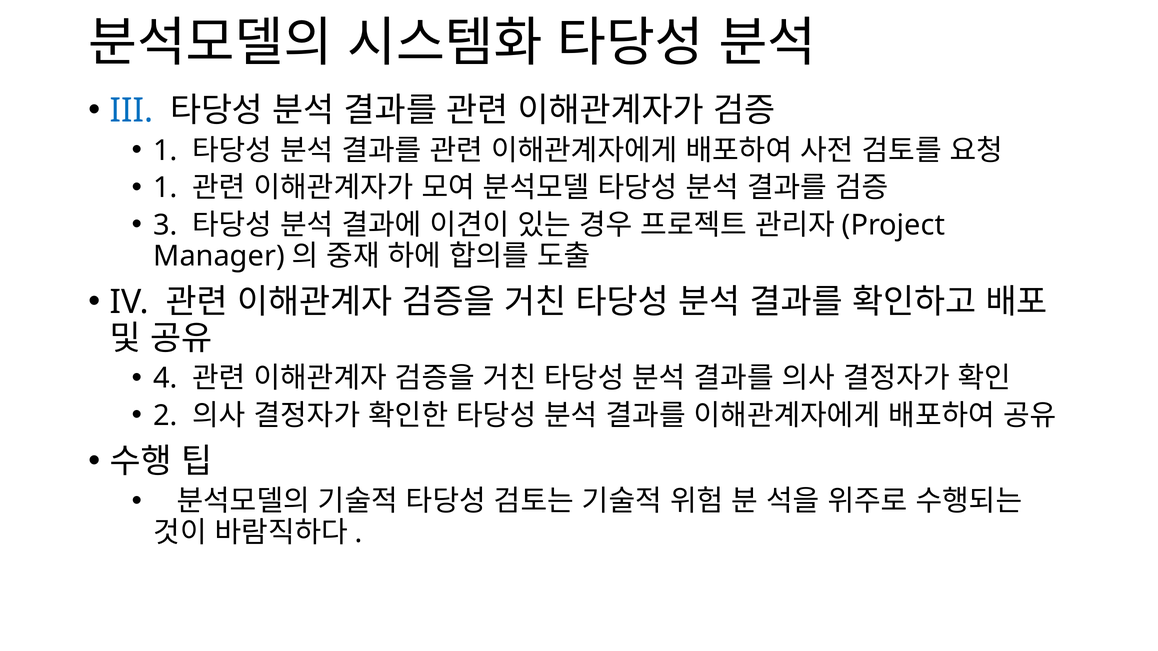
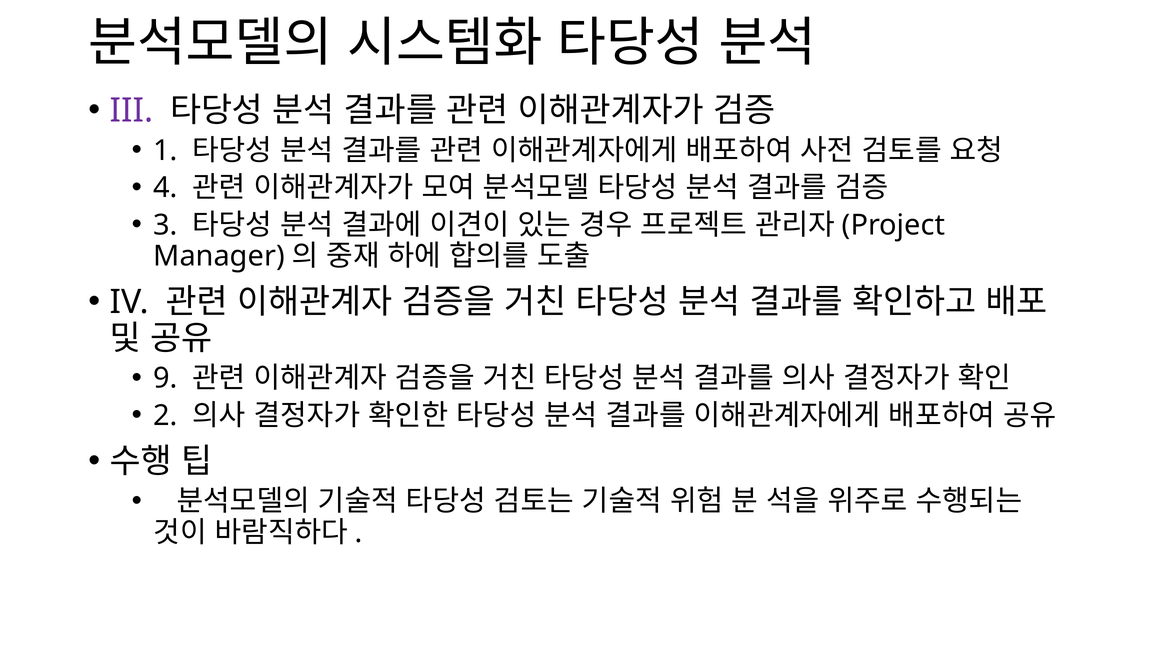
III colour: blue -> purple
1 at (166, 188): 1 -> 4
4: 4 -> 9
